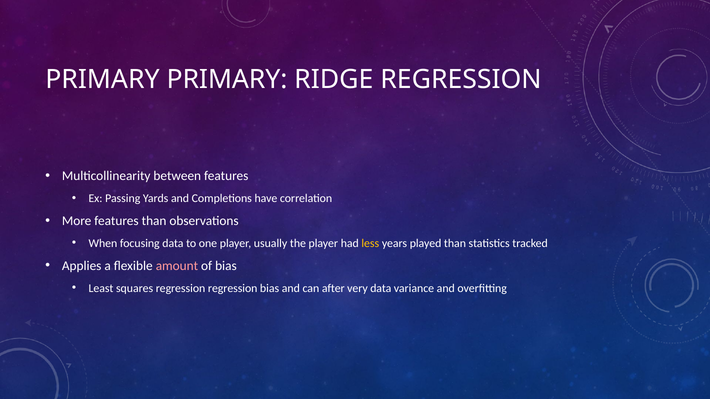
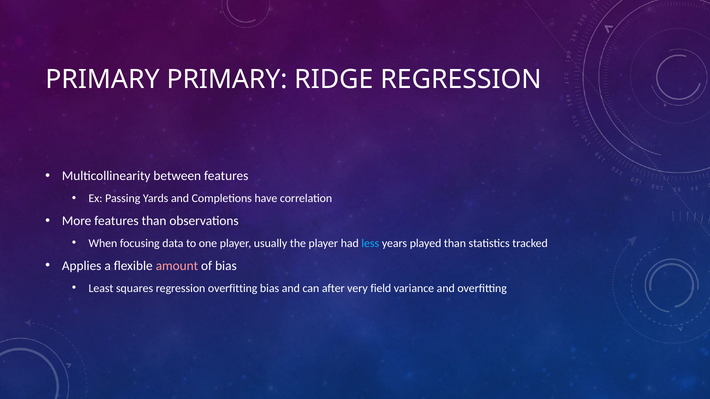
less colour: yellow -> light blue
regression regression: regression -> overfitting
very data: data -> field
